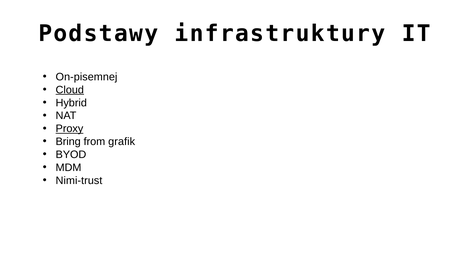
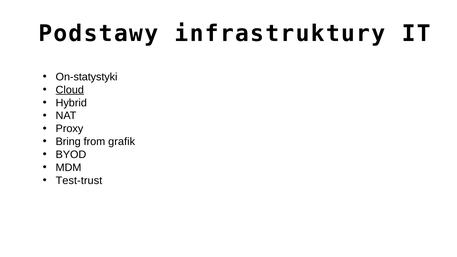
On-pisemnej: On-pisemnej -> On-statystyki
Proxy underline: present -> none
Nimi-trust: Nimi-trust -> Test-trust
